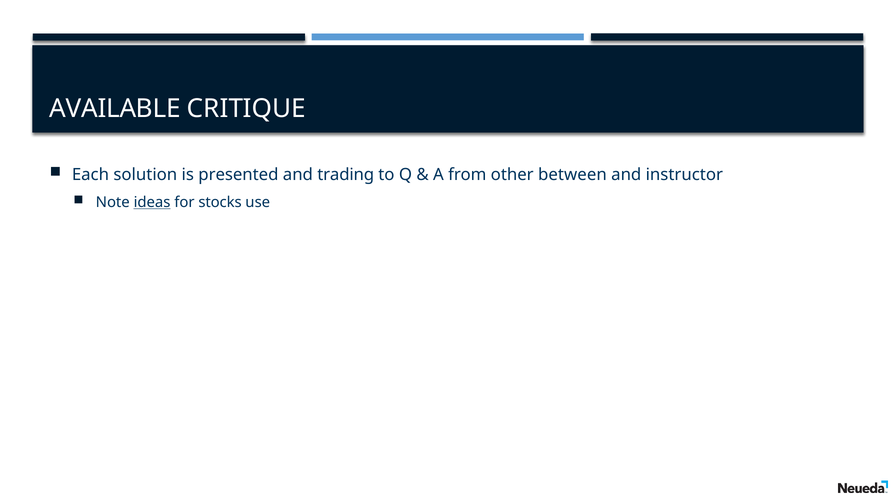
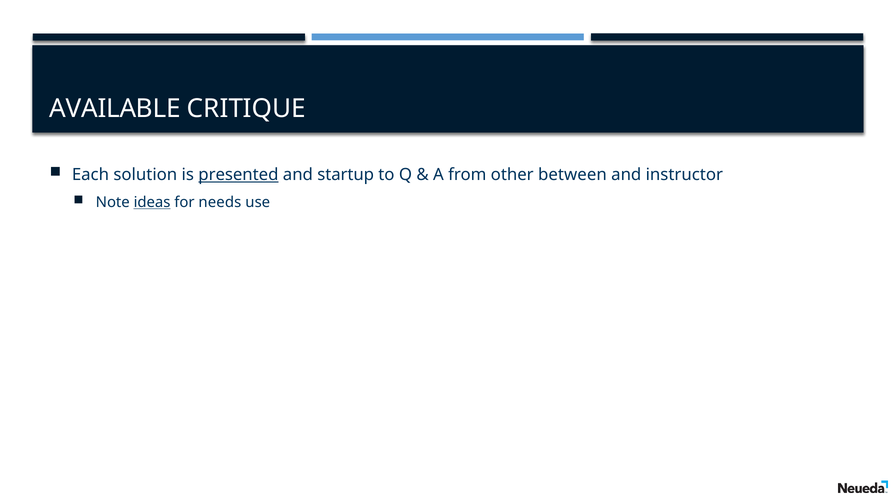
presented underline: none -> present
trading: trading -> startup
stocks: stocks -> needs
